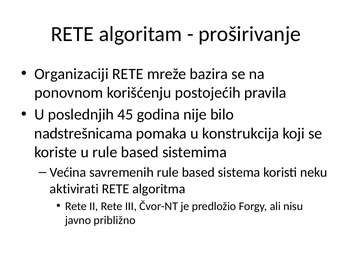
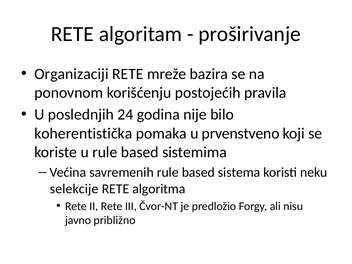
45: 45 -> 24
nadstrešnicama: nadstrešnicama -> koherentistička
konstrukcija: konstrukcija -> prvenstveno
aktivirati: aktivirati -> selekcije
